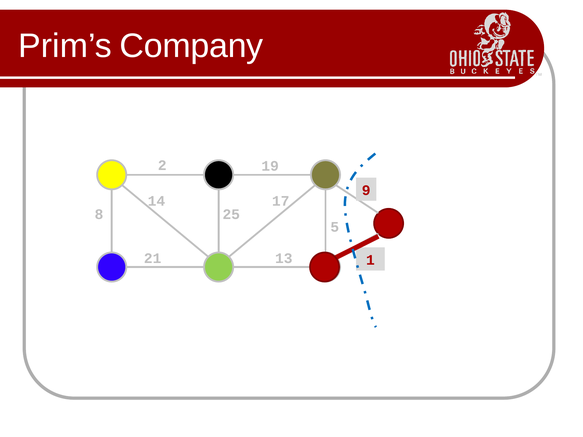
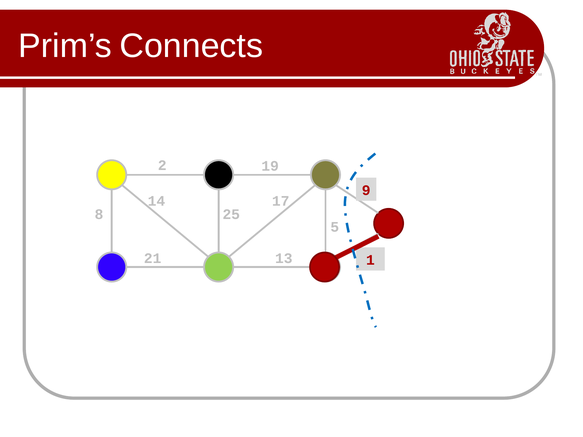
Company: Company -> Connects
